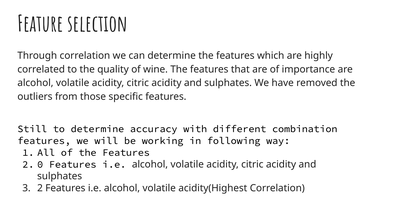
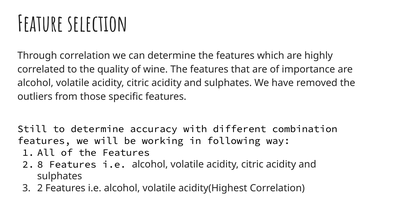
0: 0 -> 8
